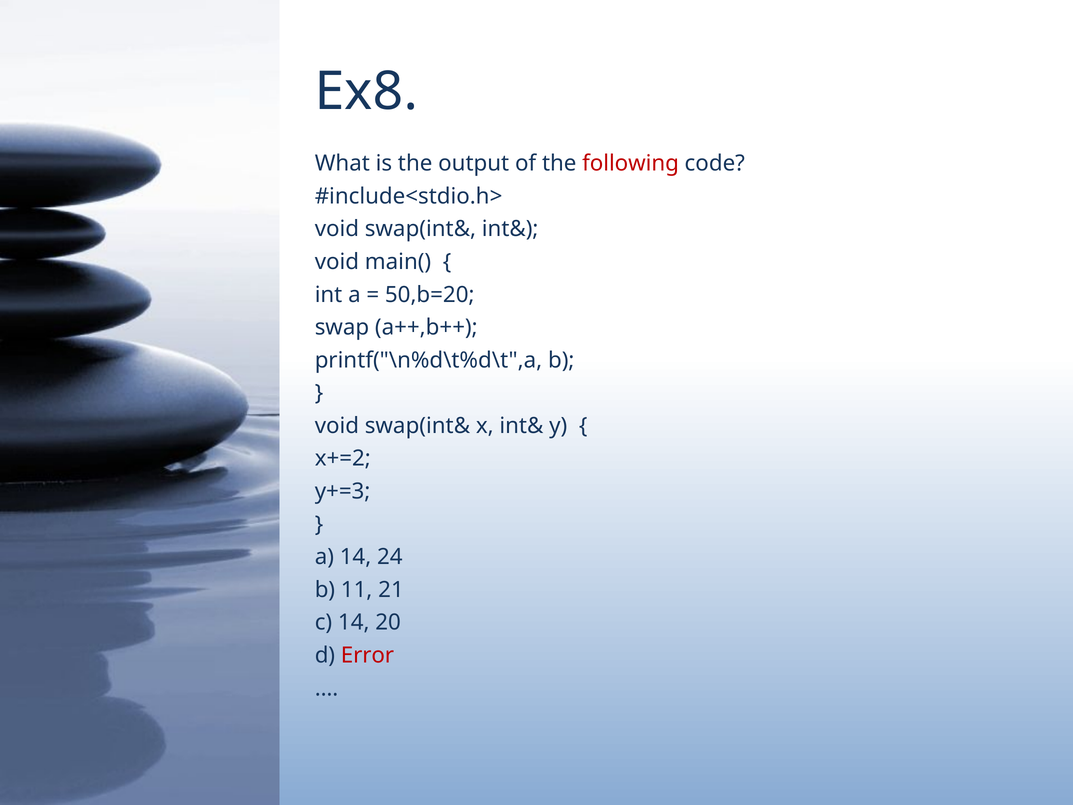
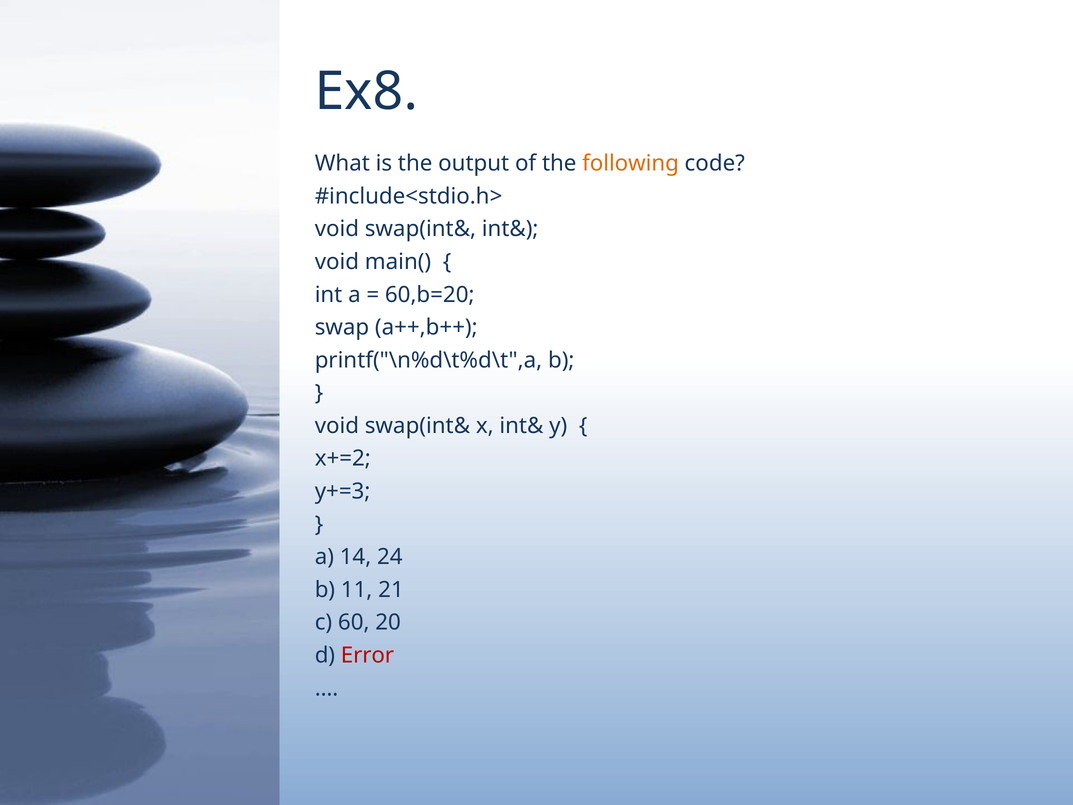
following colour: red -> orange
50,b=20: 50,b=20 -> 60,b=20
c 14: 14 -> 60
